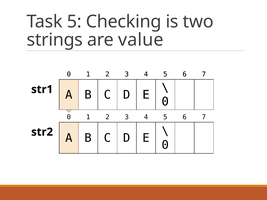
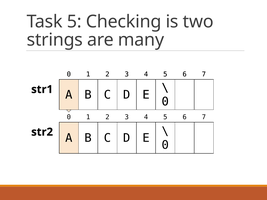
value: value -> many
